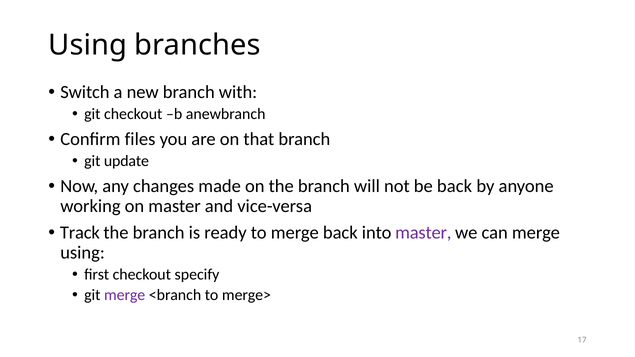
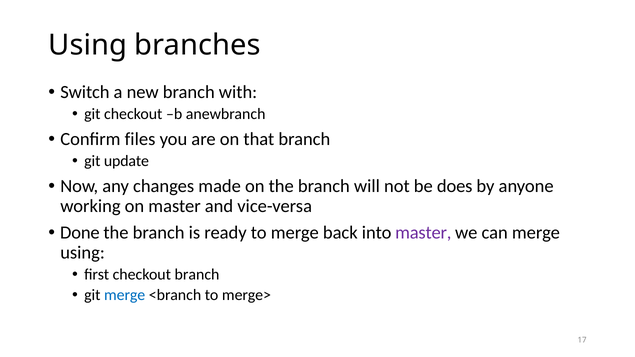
be back: back -> does
Track: Track -> Done
checkout specify: specify -> branch
merge at (125, 295) colour: purple -> blue
